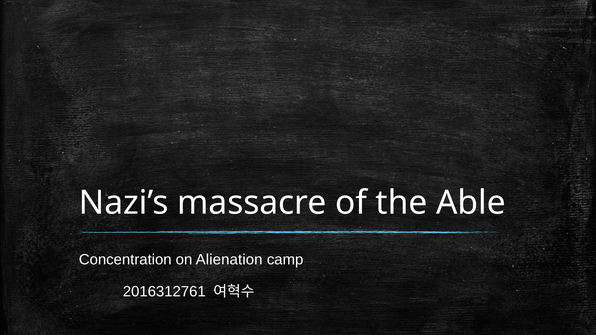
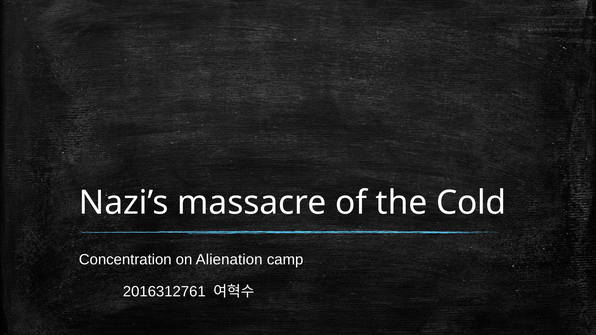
Able: Able -> Cold
